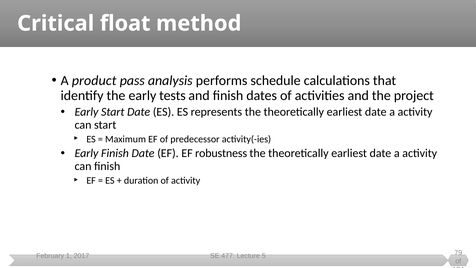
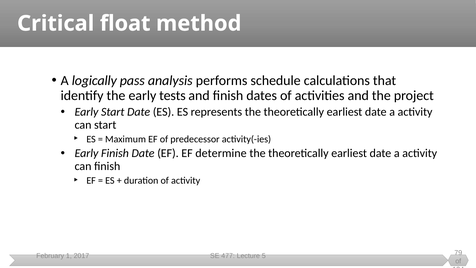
product: product -> logically
robustness: robustness -> determine
